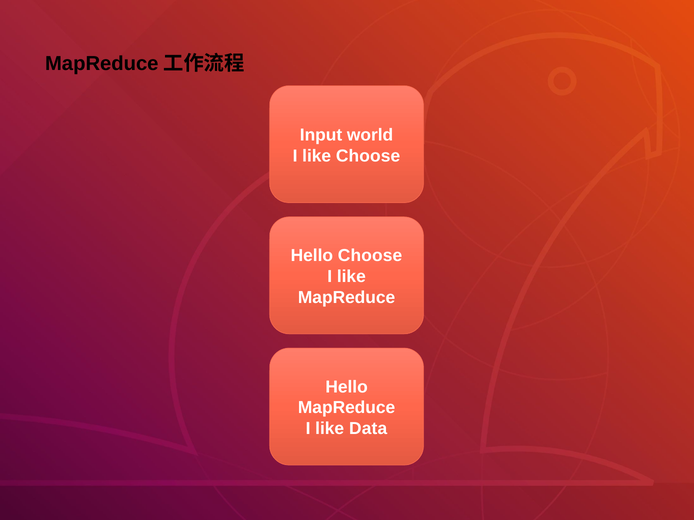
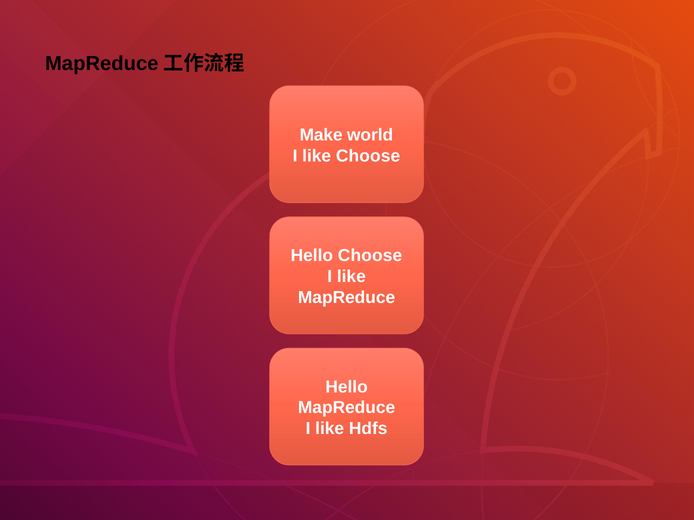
Input: Input -> Make
Data: Data -> Hdfs
